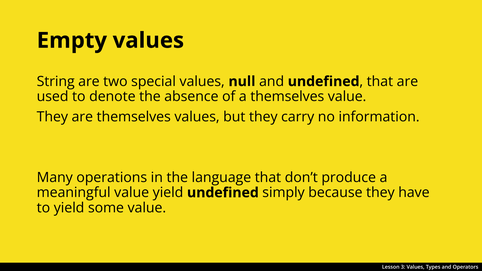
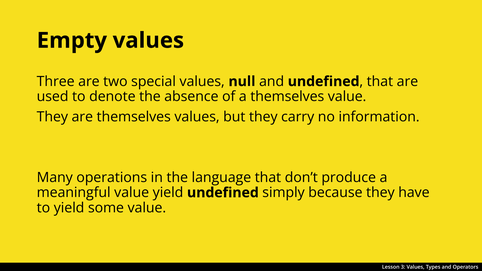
String: String -> Three
